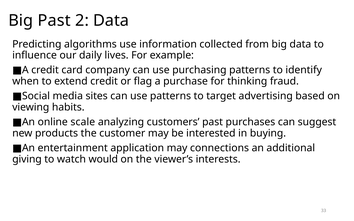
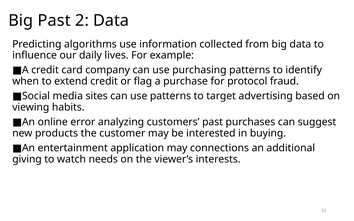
thinking: thinking -> protocol
scale: scale -> error
would: would -> needs
